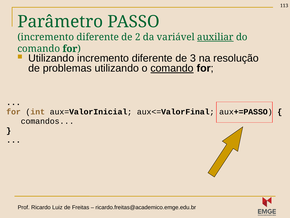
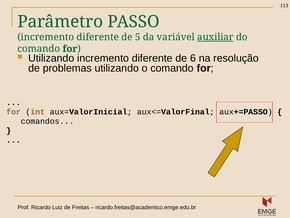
2: 2 -> 5
3: 3 -> 6
comando at (172, 68) underline: present -> none
